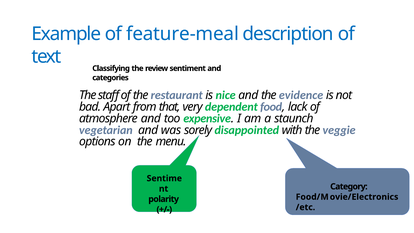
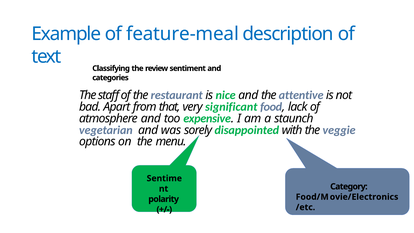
evidence: evidence -> attentive
dependent: dependent -> significant
